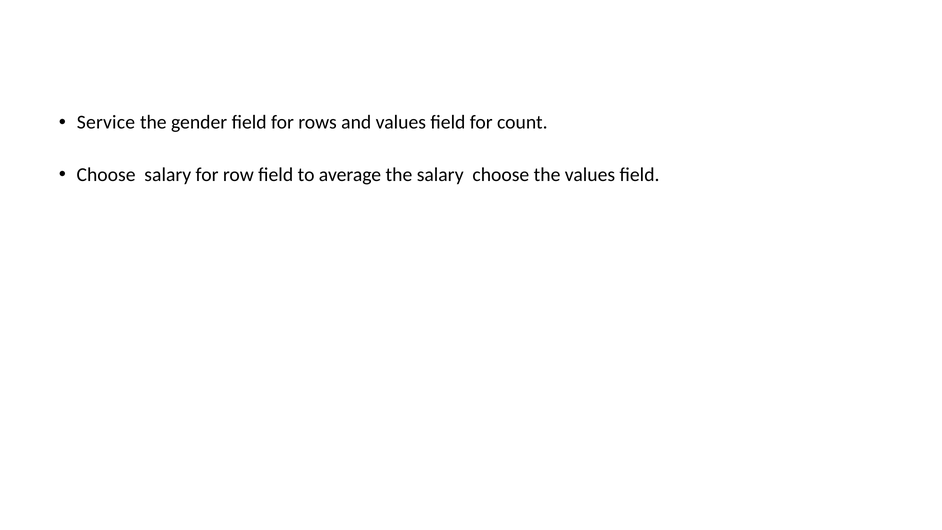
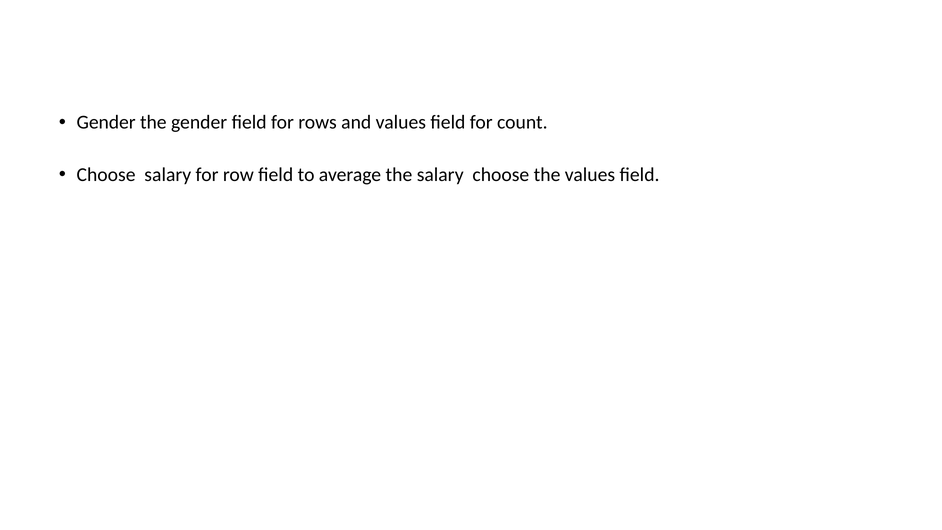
Service at (106, 122): Service -> Gender
